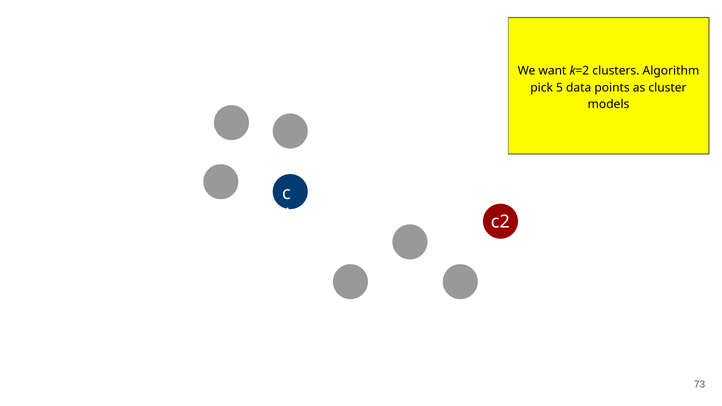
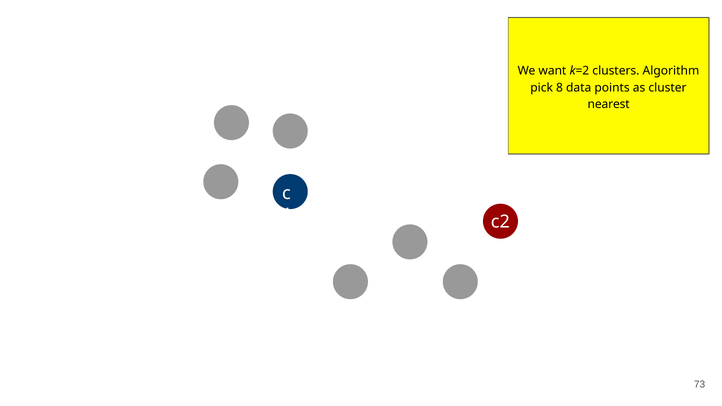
5: 5 -> 8
models: models -> nearest
